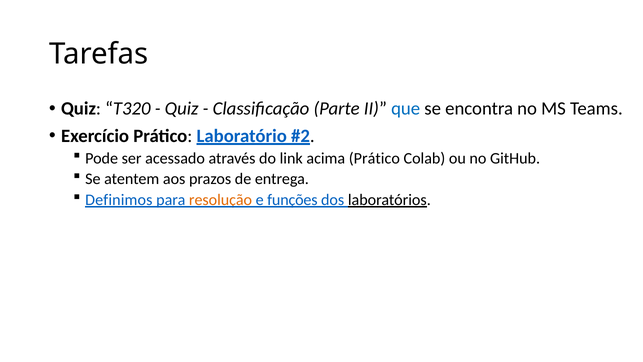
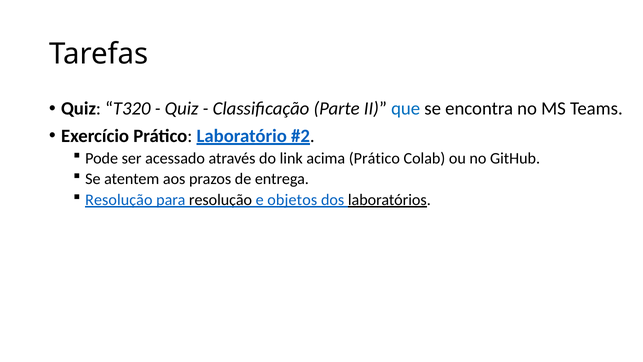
Definimos at (119, 200): Definimos -> Resolução
resolução at (221, 200) colour: orange -> black
funções: funções -> objetos
